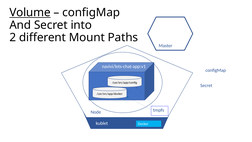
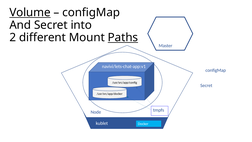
Paths underline: none -> present
